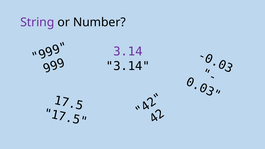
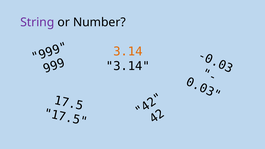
3.14 at (128, 52) colour: purple -> orange
